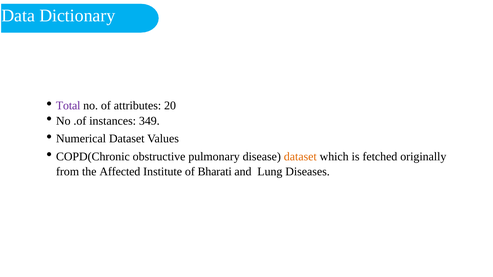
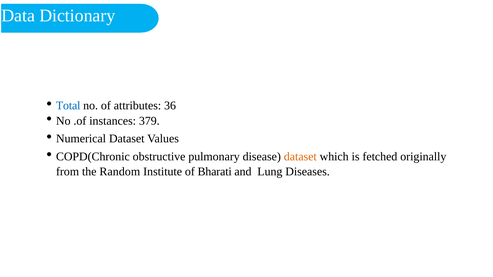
Total colour: purple -> blue
20: 20 -> 36
349: 349 -> 379
Affected: Affected -> Random
